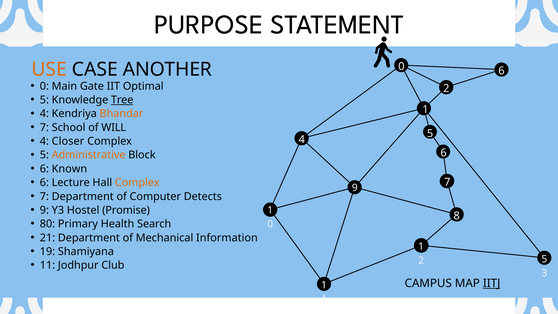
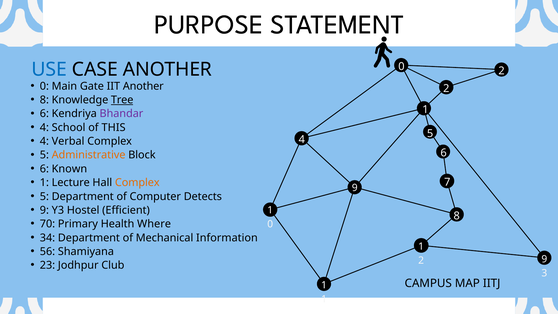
0 6: 6 -> 2
USE colour: orange -> blue
IIT Optimal: Optimal -> Another
5 at (44, 100): 5 -> 8
4 at (44, 114): 4 -> 6
Bhandar colour: orange -> purple
7 at (44, 127): 7 -> 4
WILL: WILL -> THIS
Closer: Closer -> Verbal
6 at (44, 183): 6 -> 1
7 at (44, 196): 7 -> 5
Promise: Promise -> Efficient
80: 80 -> 70
Search: Search -> Where
21: 21 -> 34
19: 19 -> 56
2 5: 5 -> 9
11: 11 -> 23
IITJ underline: present -> none
